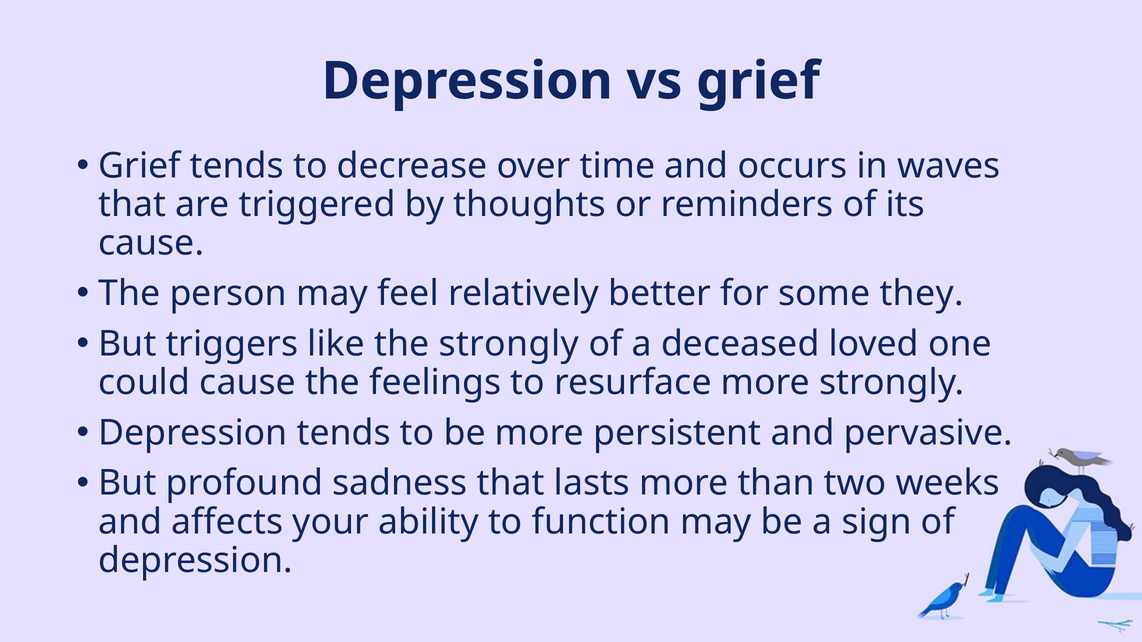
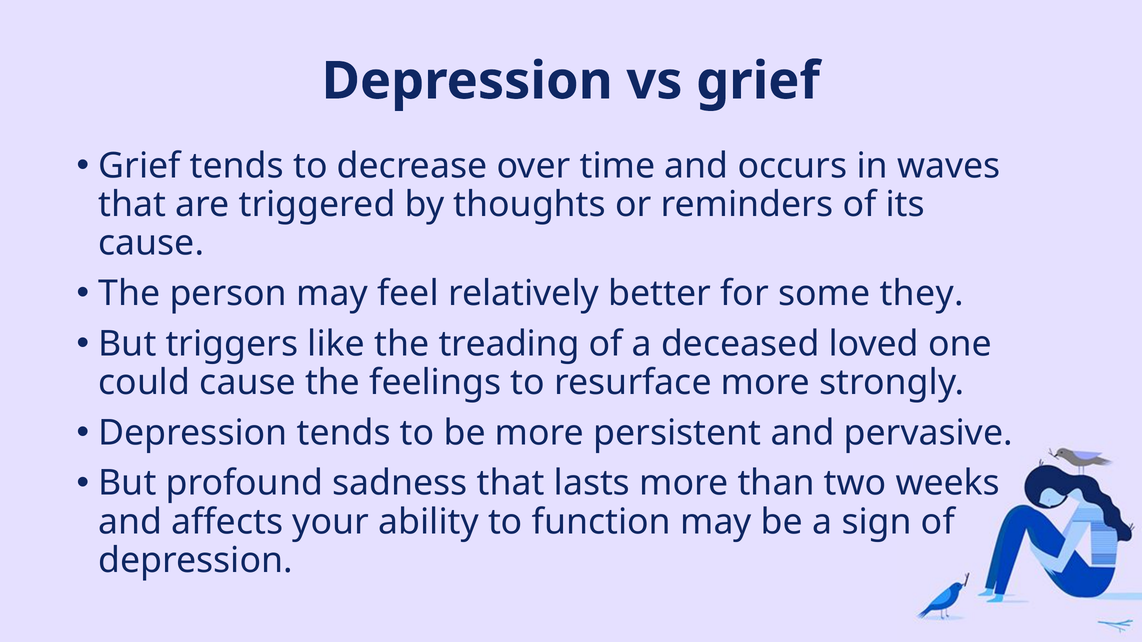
the strongly: strongly -> treading
